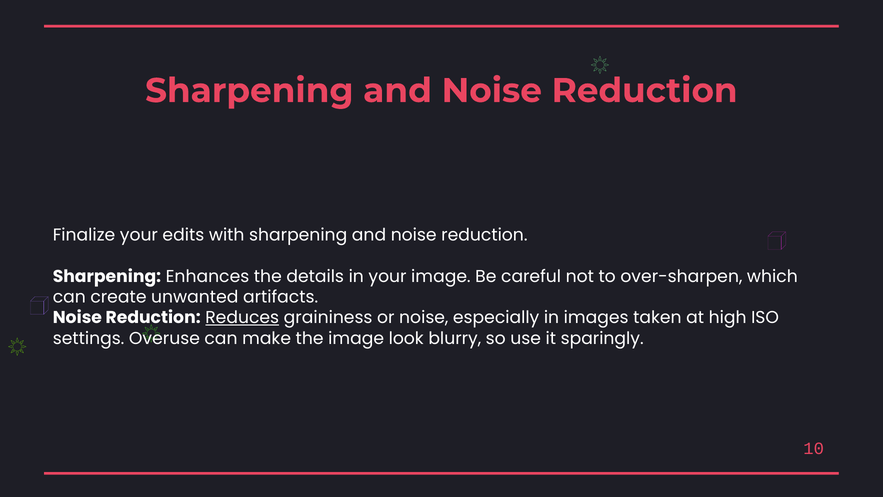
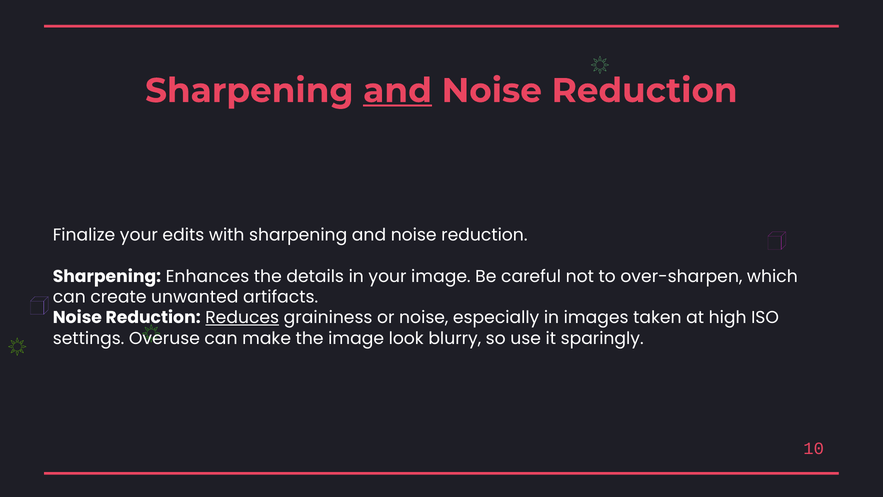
and at (398, 91) underline: none -> present
